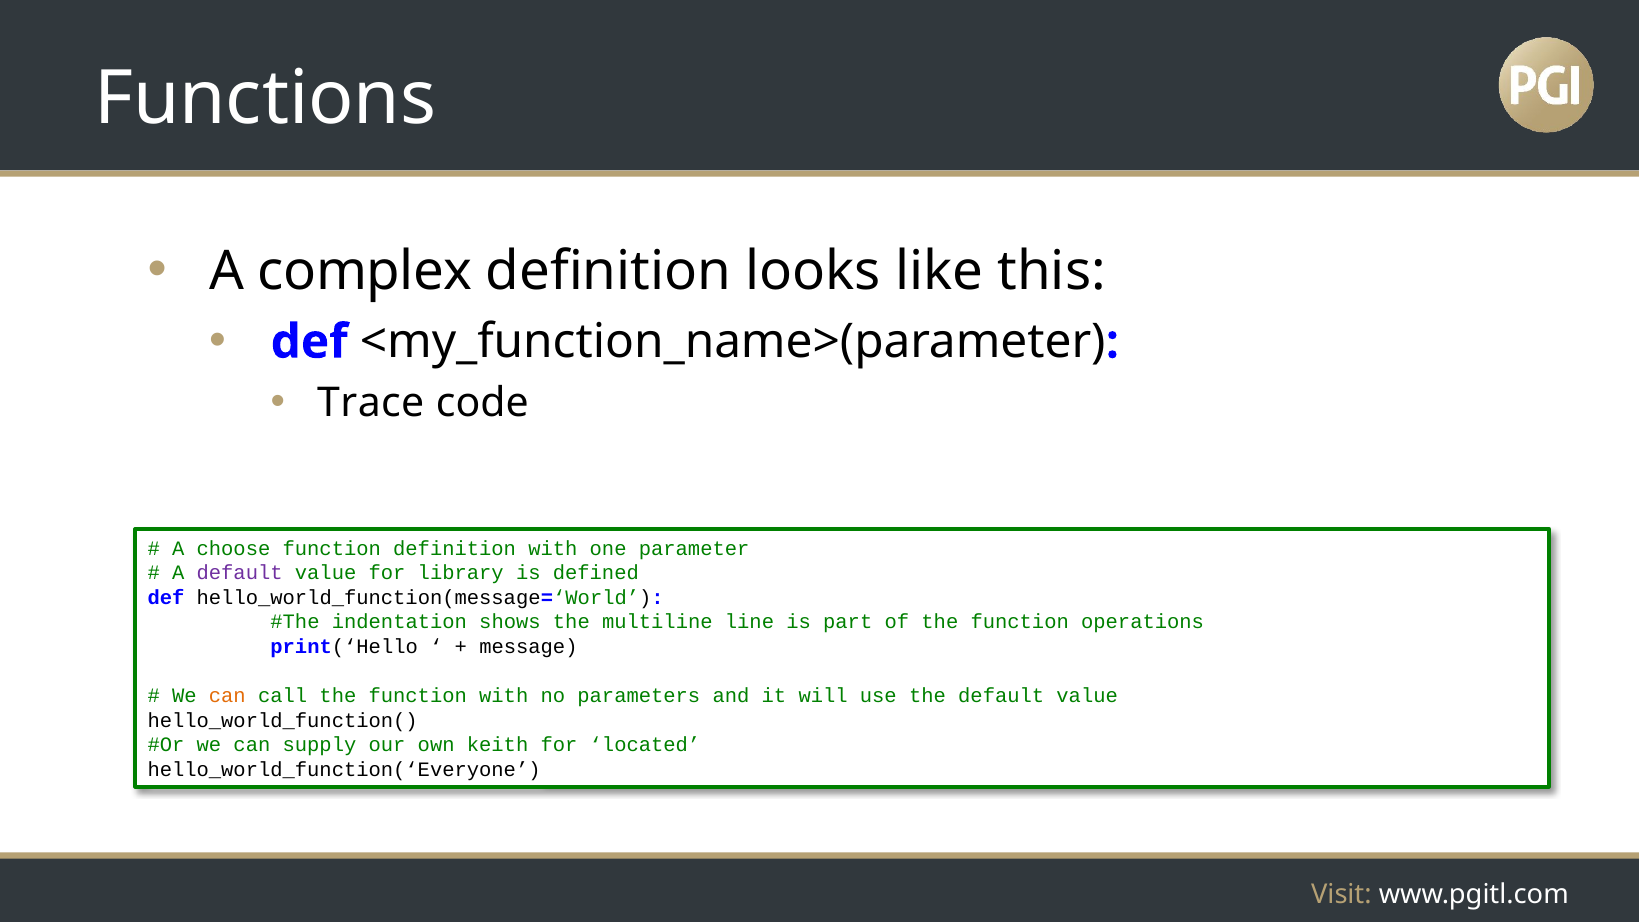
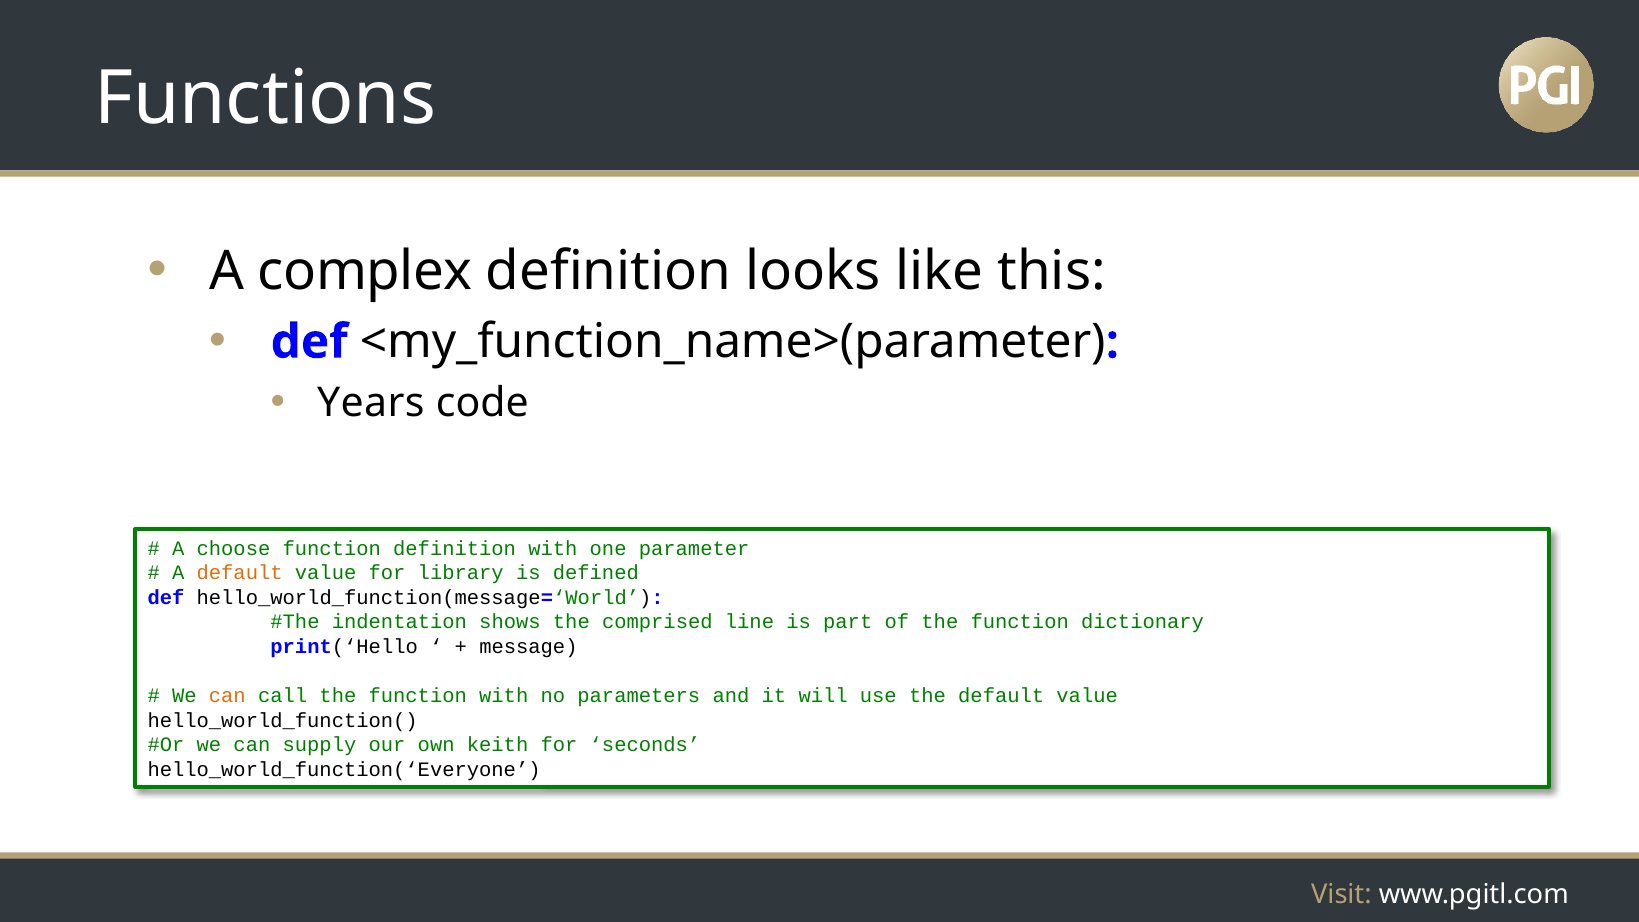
Trace: Trace -> Years
default at (240, 573) colour: purple -> orange
multiline: multiline -> comprised
operations: operations -> dictionary
located: located -> seconds
